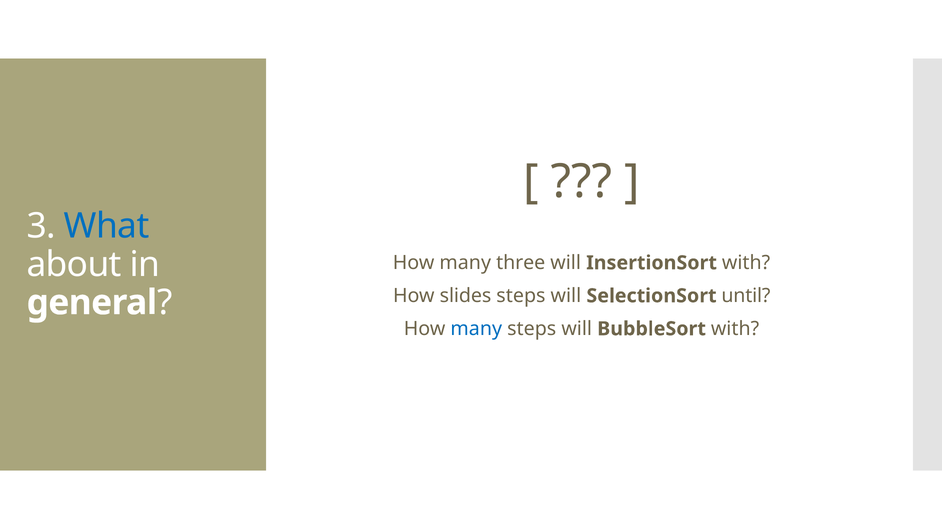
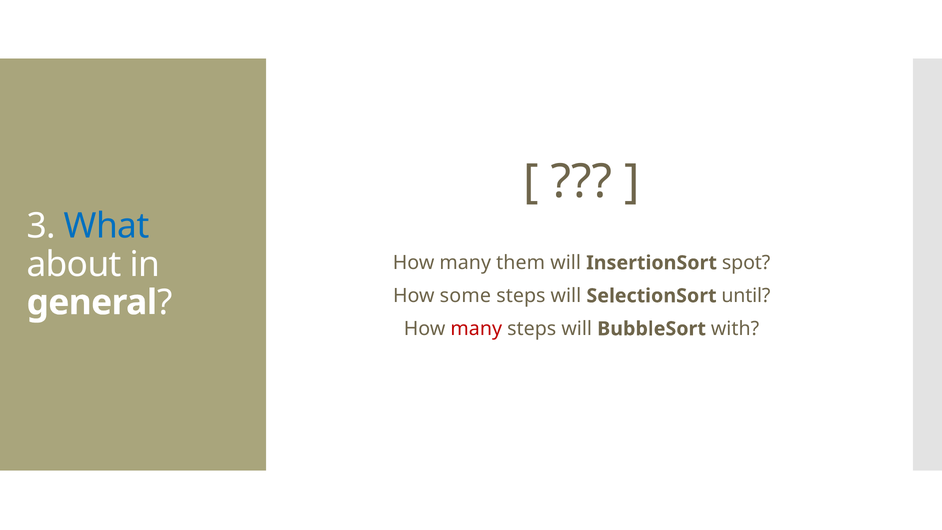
three: three -> them
InsertionSort with: with -> spot
slides: slides -> some
many at (476, 329) colour: blue -> red
